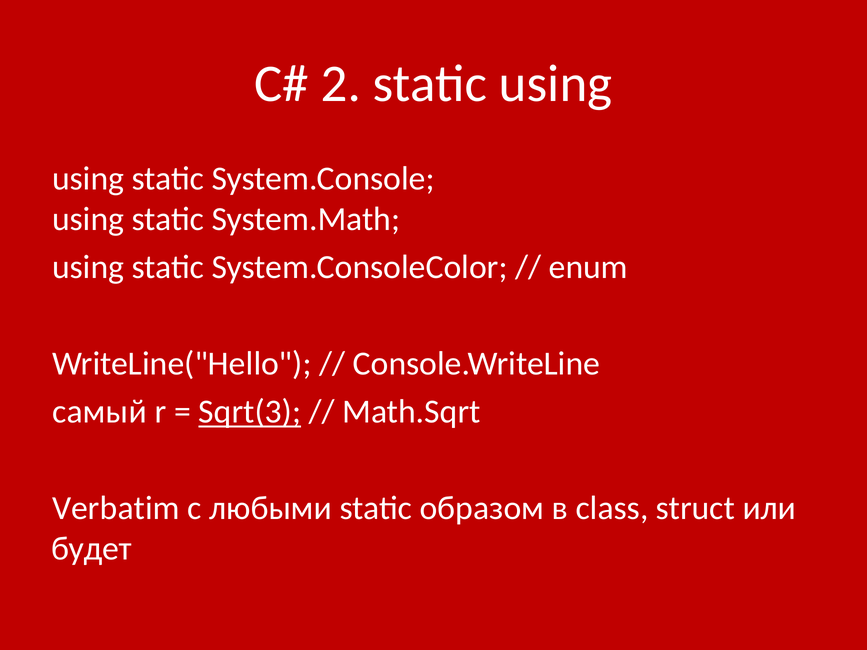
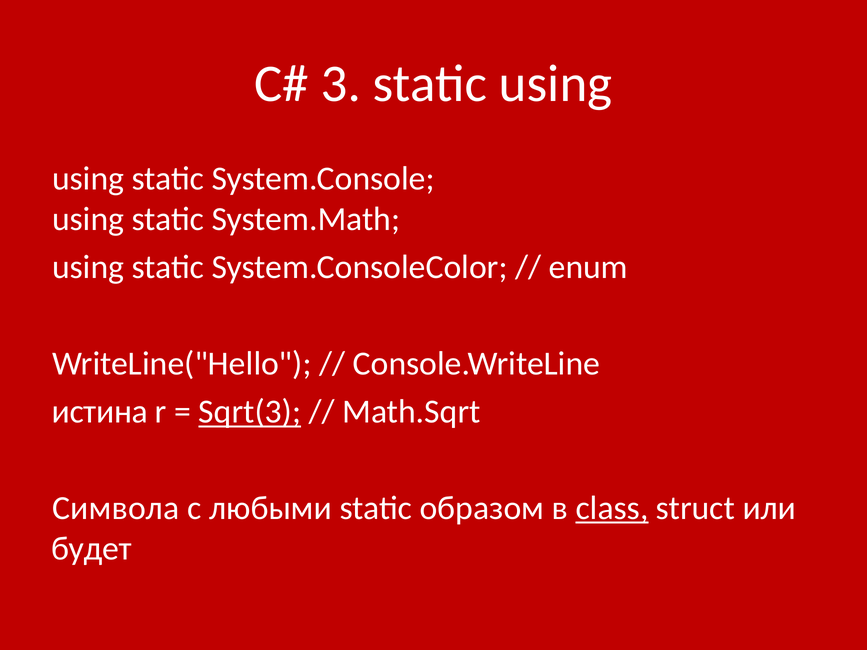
2: 2 -> 3
самый: самый -> истина
Verbatim: Verbatim -> Символа
class underline: none -> present
